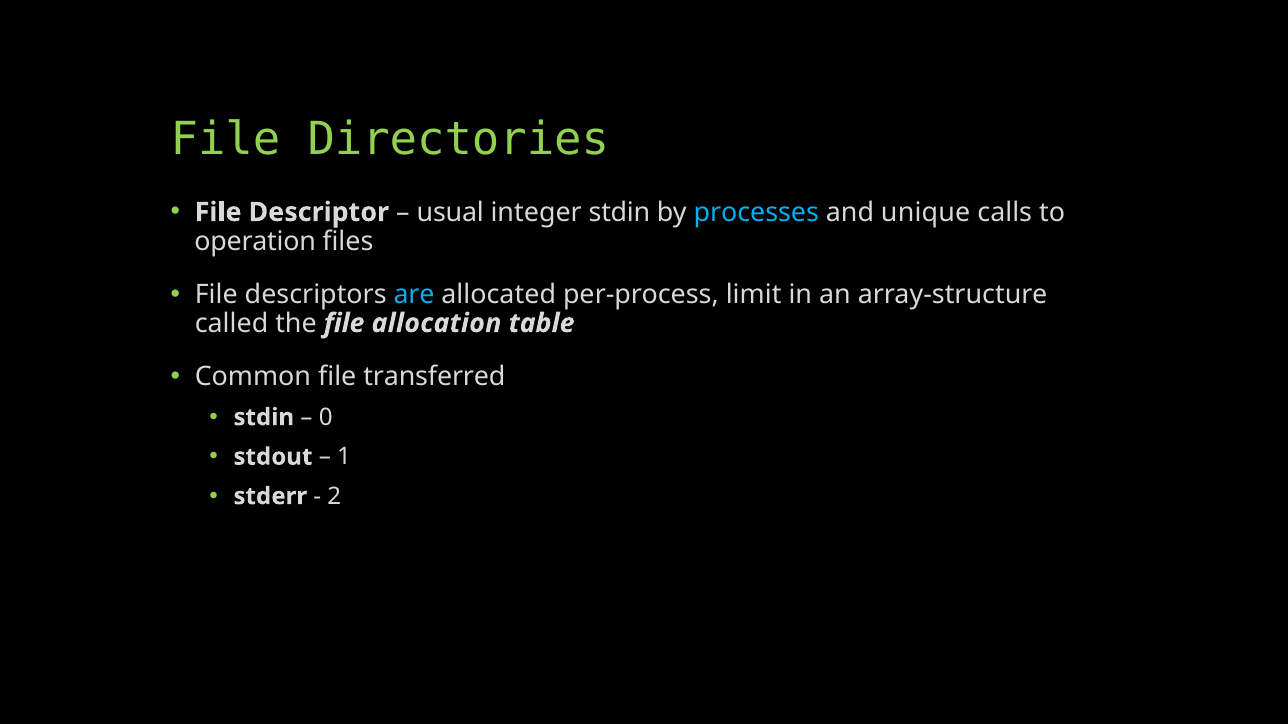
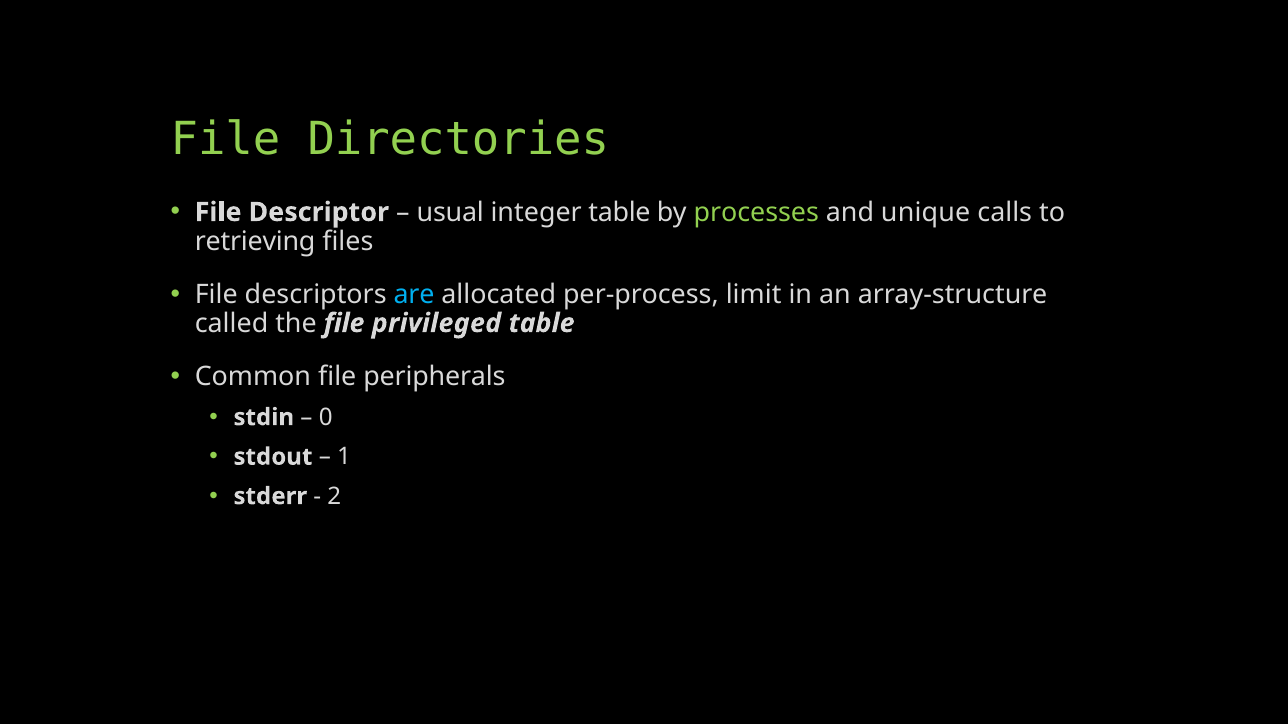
integer stdin: stdin -> table
processes colour: light blue -> light green
operation: operation -> retrieving
allocation: allocation -> privileged
transferred: transferred -> peripherals
